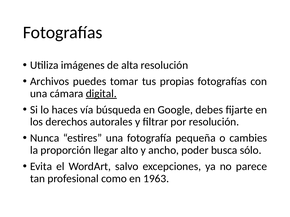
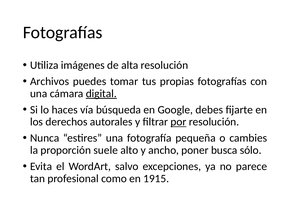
por underline: none -> present
llegar: llegar -> suele
poder: poder -> poner
1963: 1963 -> 1915
